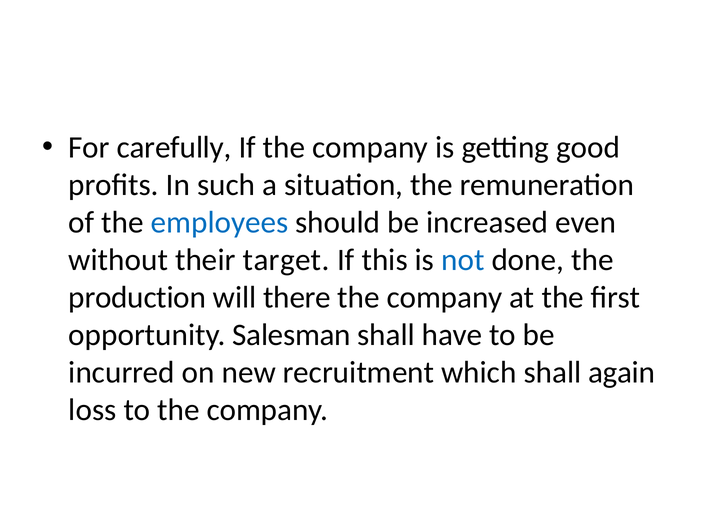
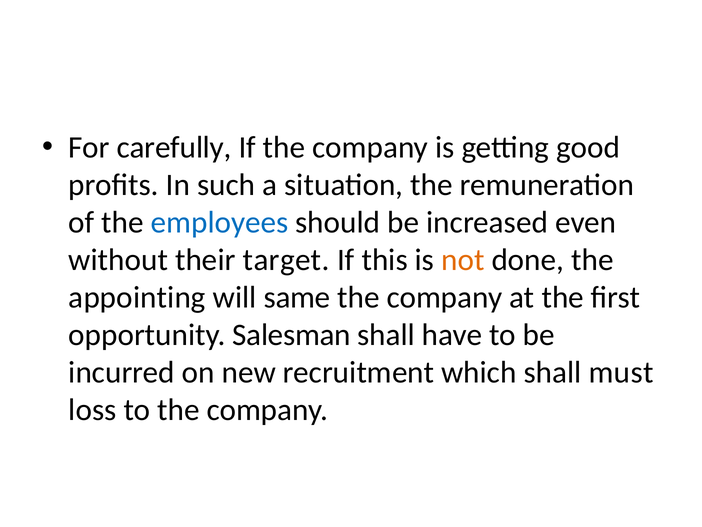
not colour: blue -> orange
production: production -> appointing
there: there -> same
again: again -> must
